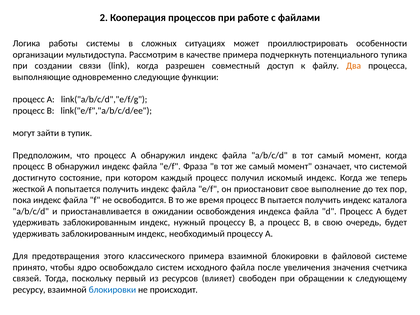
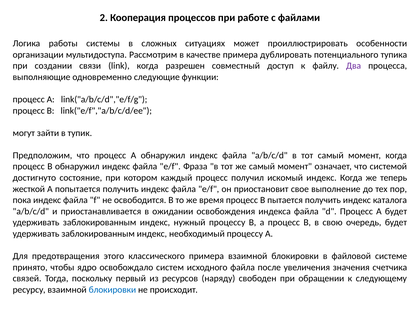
подчеркнуть: подчеркнуть -> дублировать
Два colour: orange -> purple
влияет: влияет -> наряду
